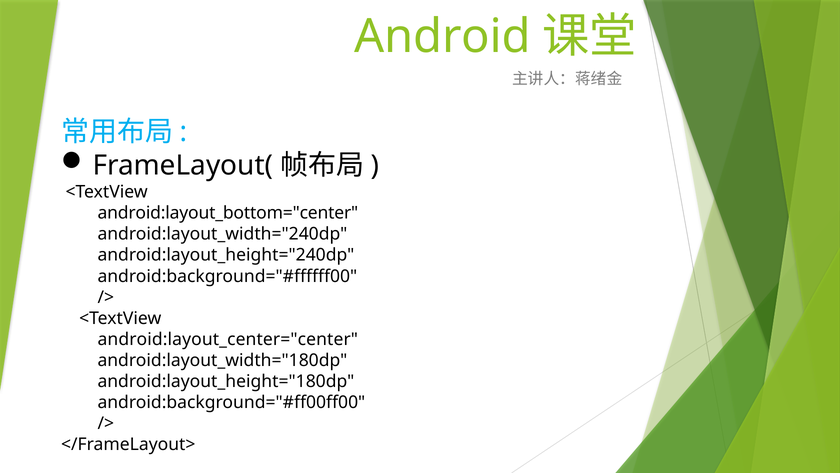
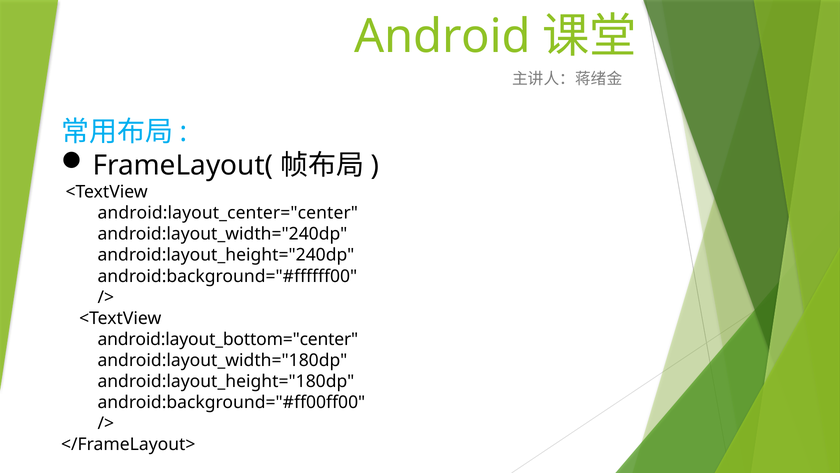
android:layout_bottom="center: android:layout_bottom="center -> android:layout_center="center
android:layout_center="center: android:layout_center="center -> android:layout_bottom="center
